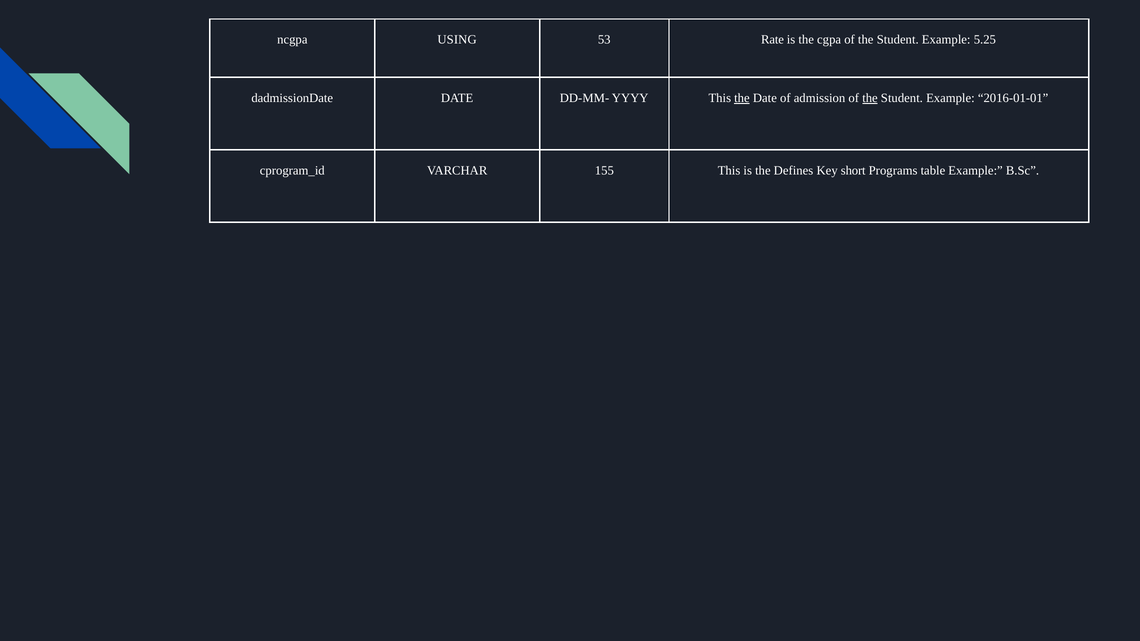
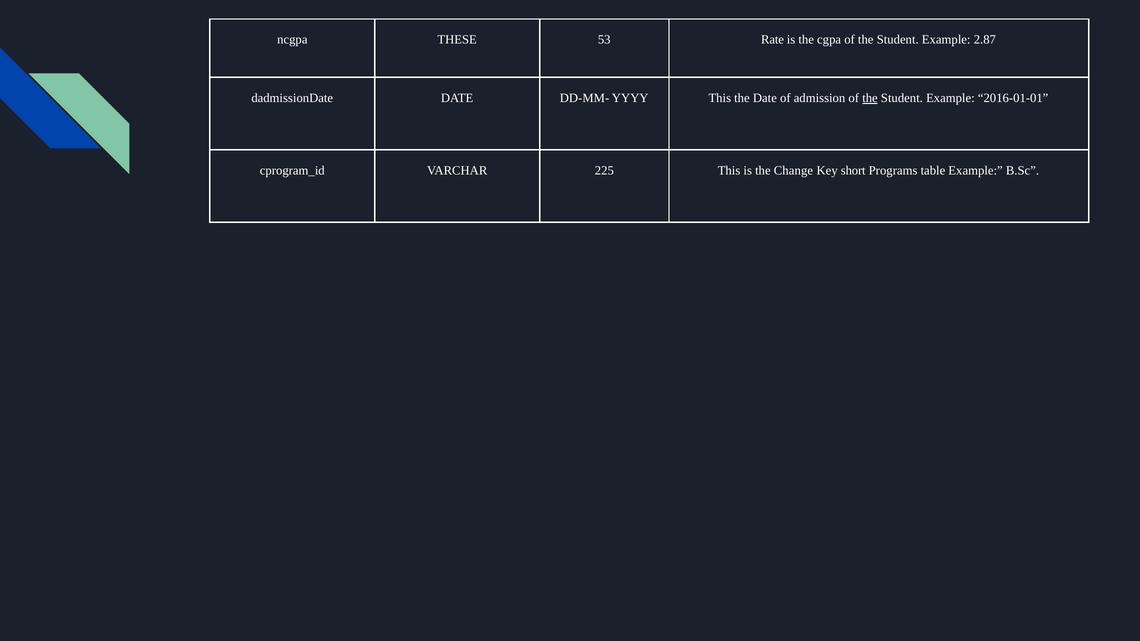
USING: USING -> THESE
5.25: 5.25 -> 2.87
the at (742, 98) underline: present -> none
155: 155 -> 225
Defines: Defines -> Change
